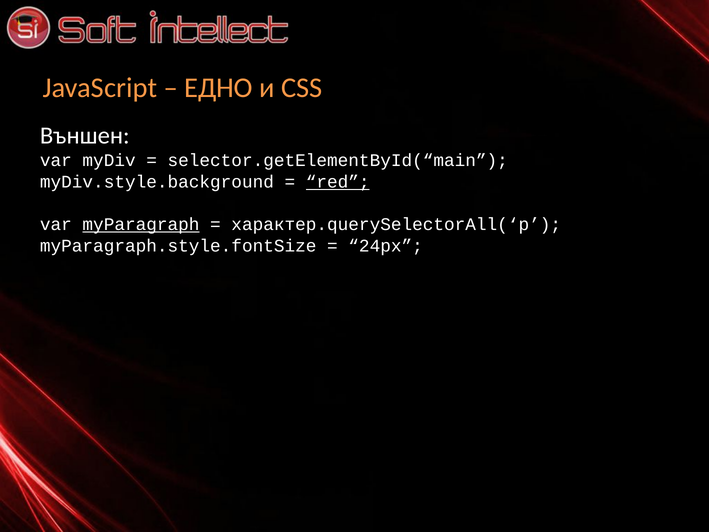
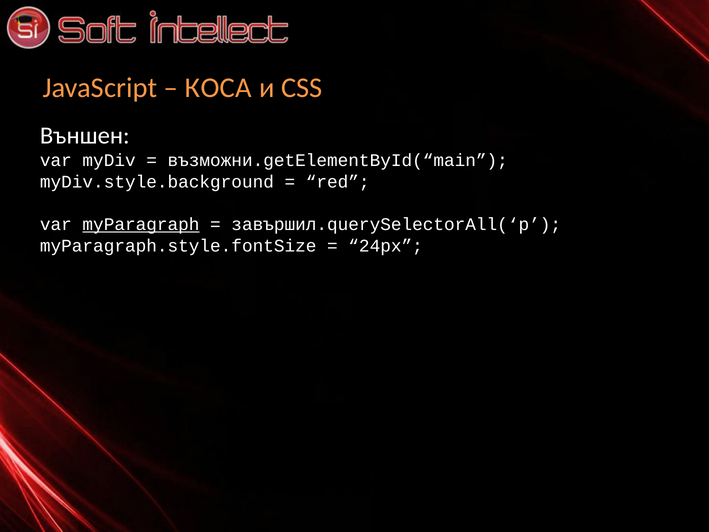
ЕДНО: ЕДНО -> КОСА
selector.getElementById(“main: selector.getElementById(“main -> възможни.getElementById(“main
red underline: present -> none
характер.querySelectorAll(‘p: характер.querySelectorAll(‘p -> завършил.querySelectorAll(‘p
